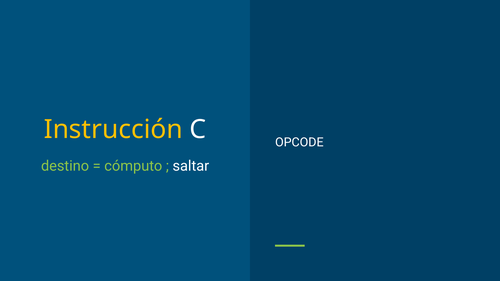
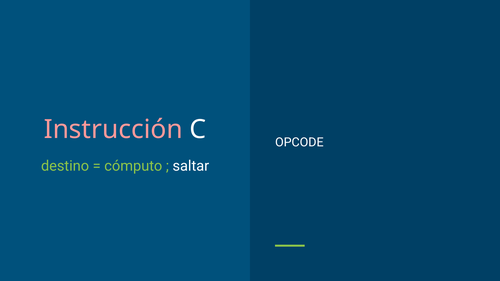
Instrucción colour: yellow -> pink
